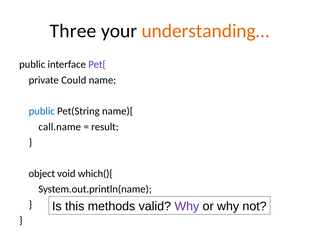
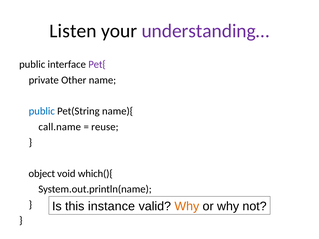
Three: Three -> Listen
understanding… colour: orange -> purple
Could: Could -> Other
result: result -> reuse
methods: methods -> instance
Why at (187, 207) colour: purple -> orange
